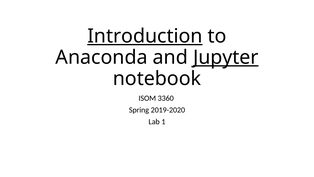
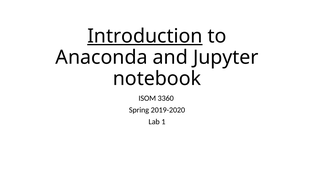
Jupyter underline: present -> none
